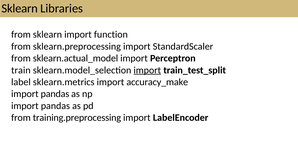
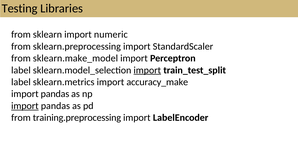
Sklearn at (20, 8): Sklearn -> Testing
function: function -> numeric
sklearn.actual_model: sklearn.actual_model -> sklearn.make_model
train at (21, 70): train -> label
import at (25, 106) underline: none -> present
